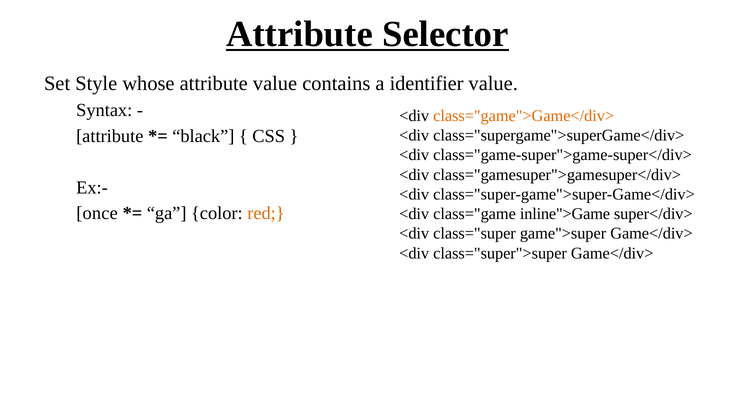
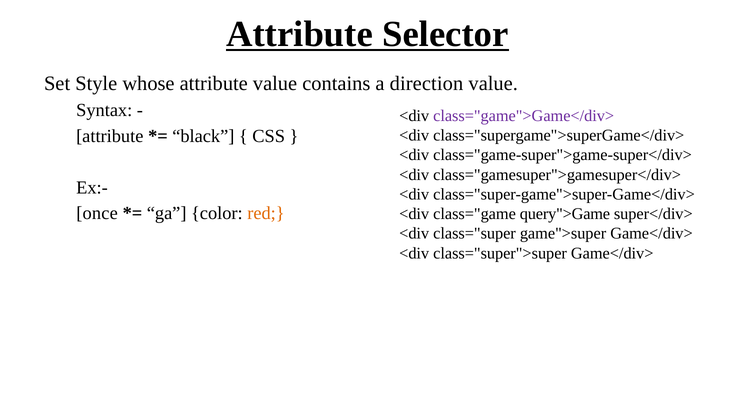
identifier: identifier -> direction
class="game">Game</div> colour: orange -> purple
inline">Game: inline">Game -> query">Game
